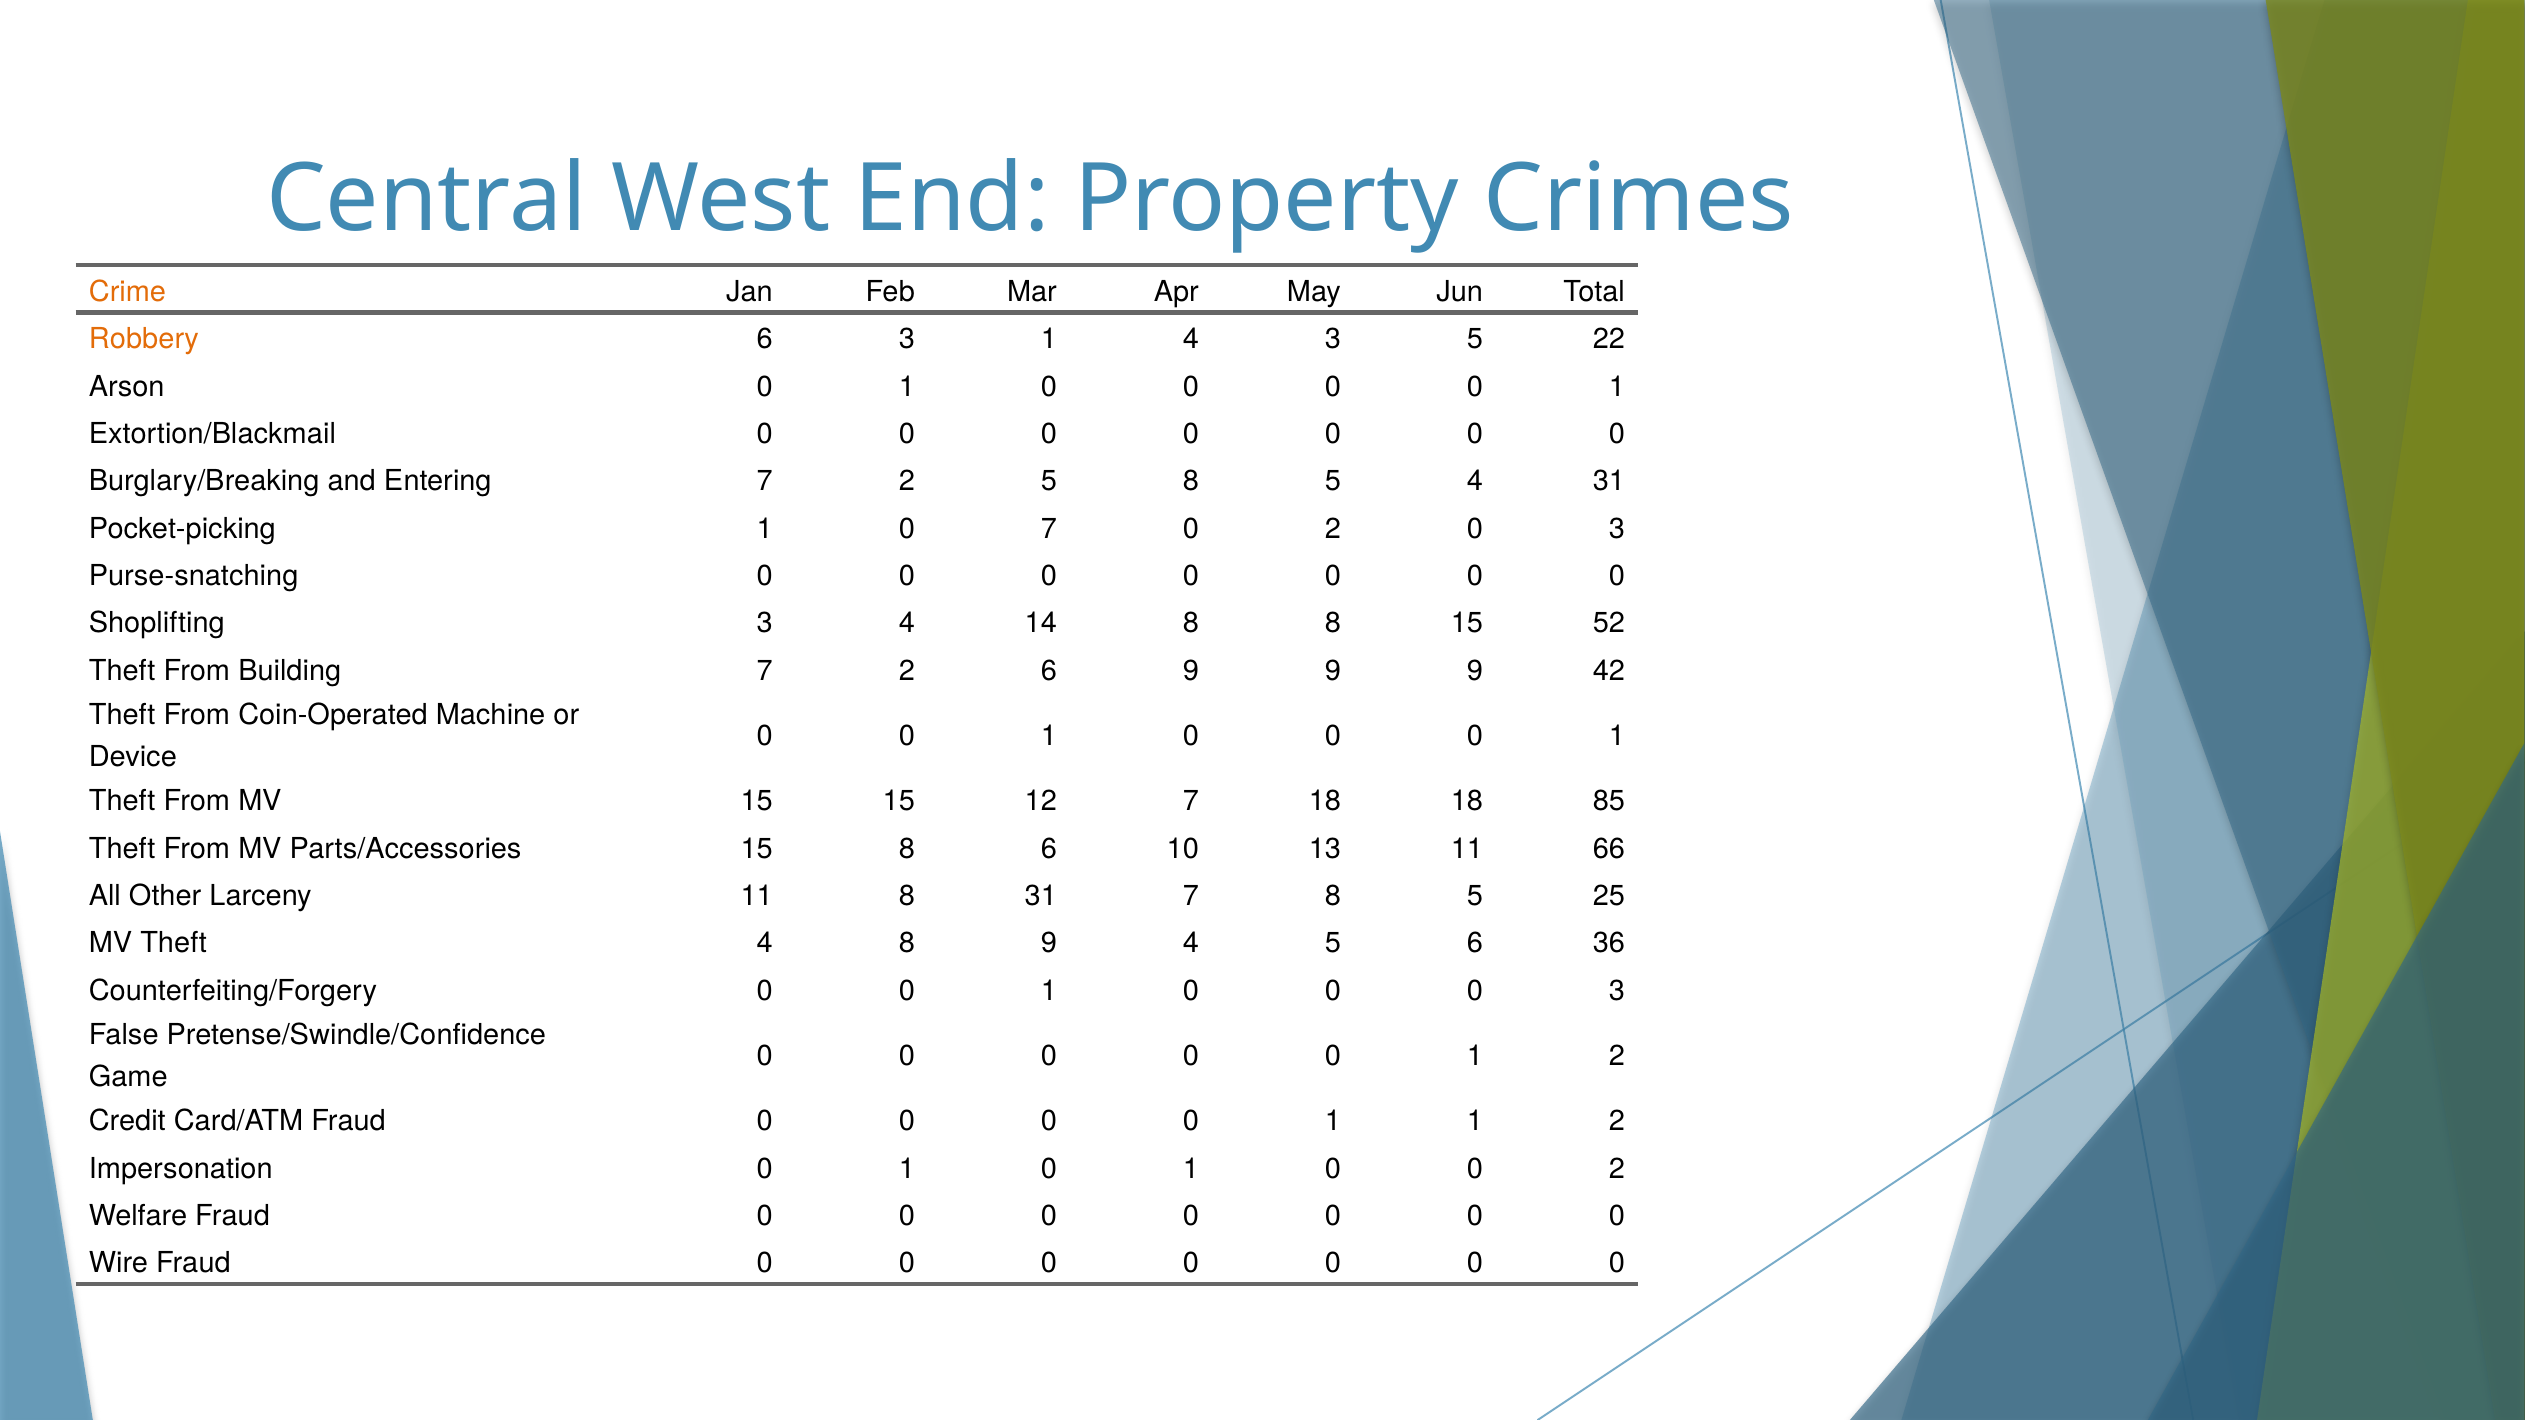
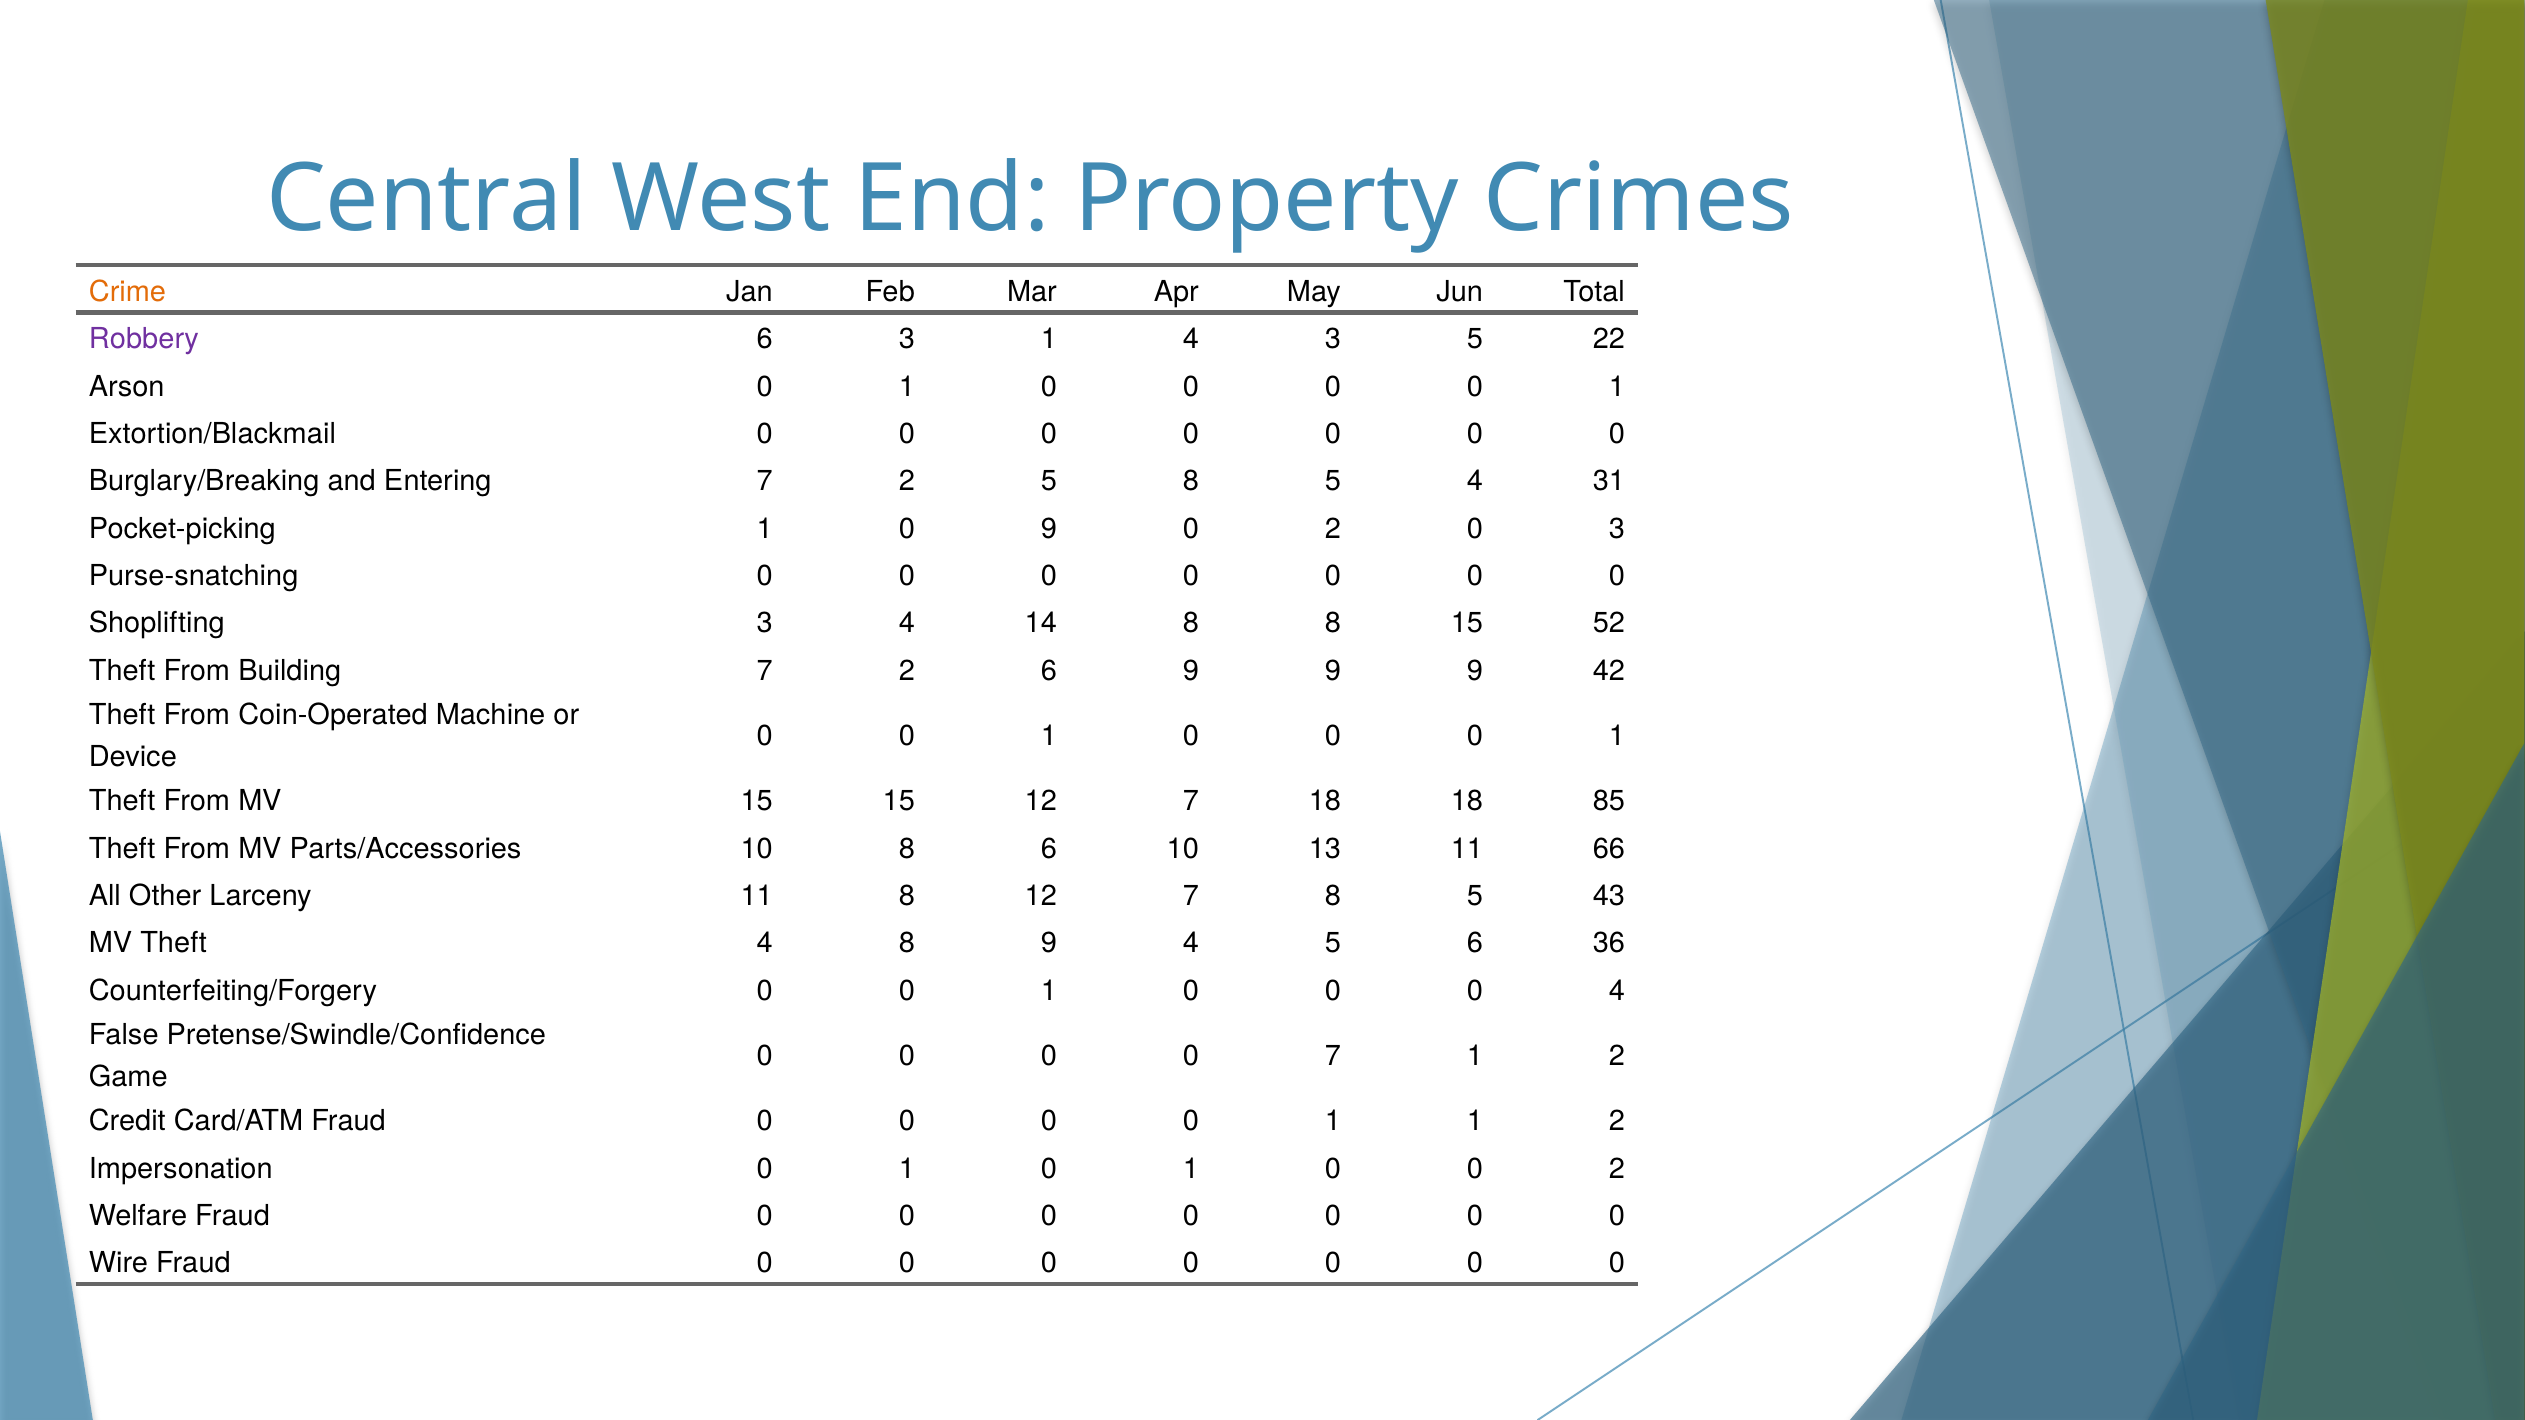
Robbery colour: orange -> purple
0 7: 7 -> 9
Parts/Accessories 15: 15 -> 10
8 31: 31 -> 12
25: 25 -> 43
0 0 3: 3 -> 4
0 at (1333, 1056): 0 -> 7
